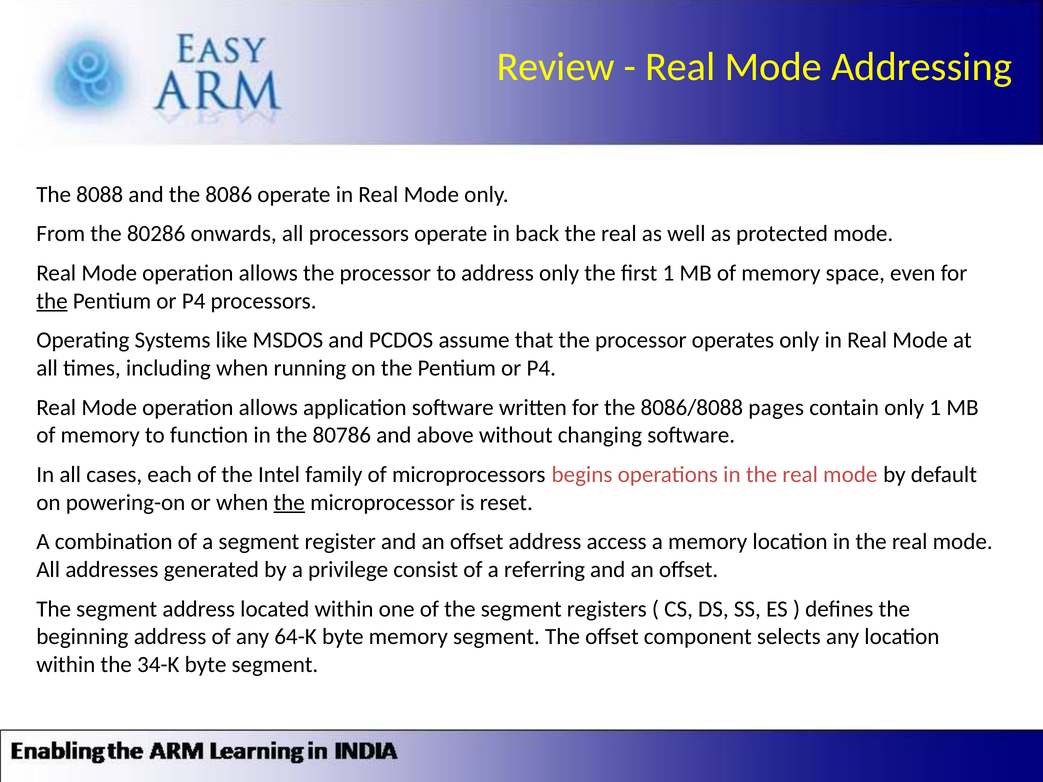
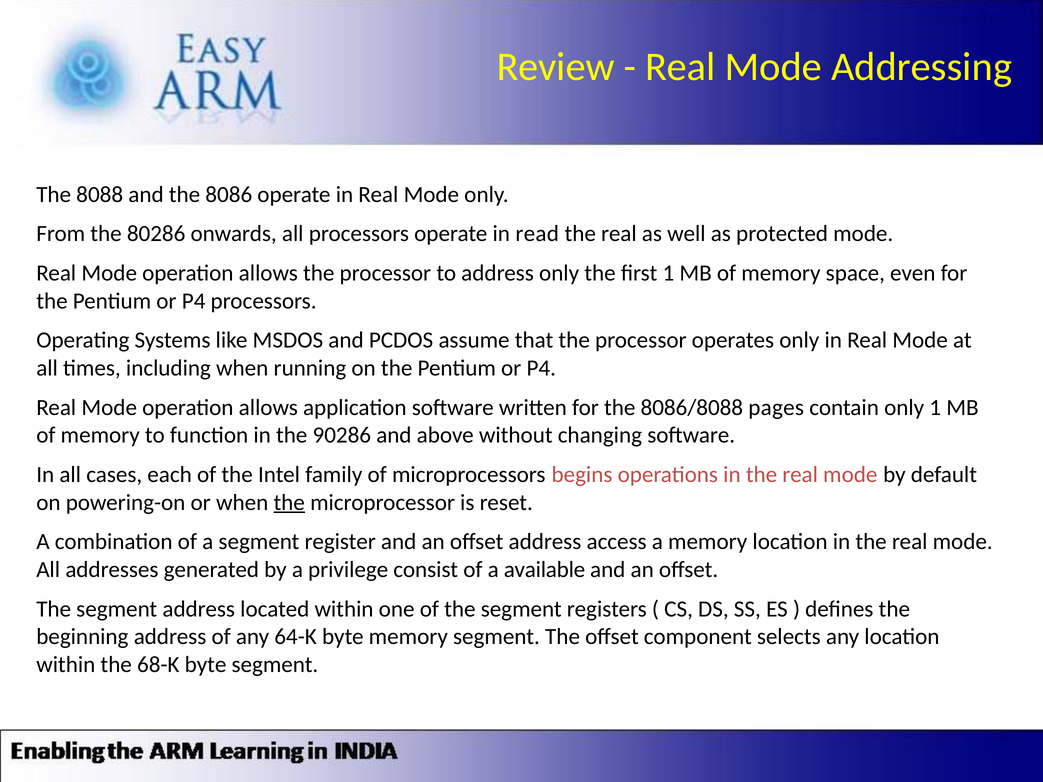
back: back -> read
the at (52, 301) underline: present -> none
80786: 80786 -> 90286
referring: referring -> available
34-K: 34-K -> 68-K
